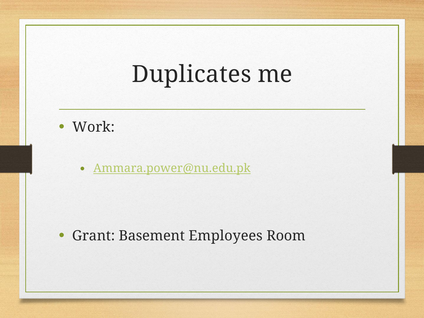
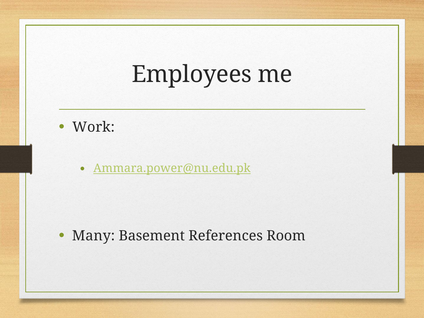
Duplicates: Duplicates -> Employees
Grant: Grant -> Many
Employees: Employees -> References
